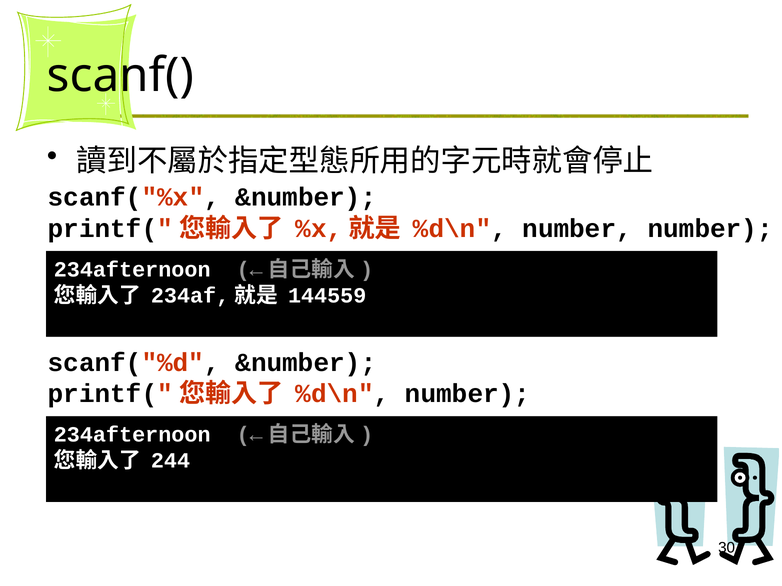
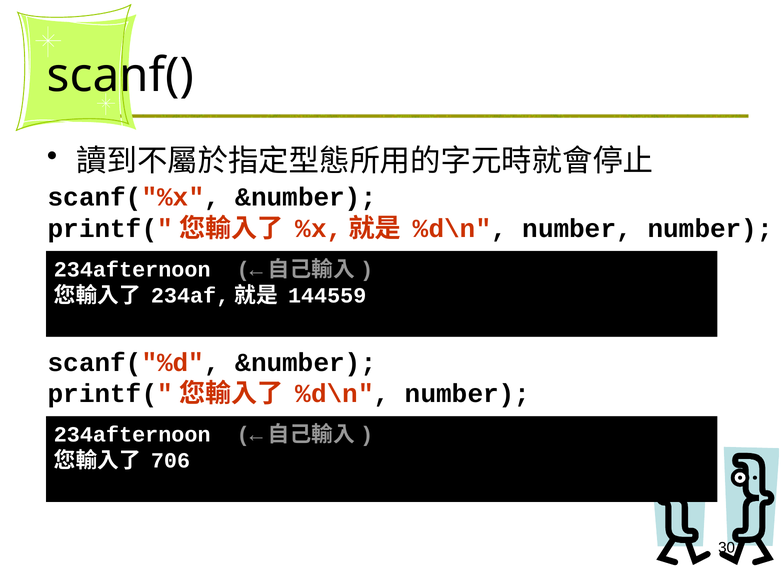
244: 244 -> 706
